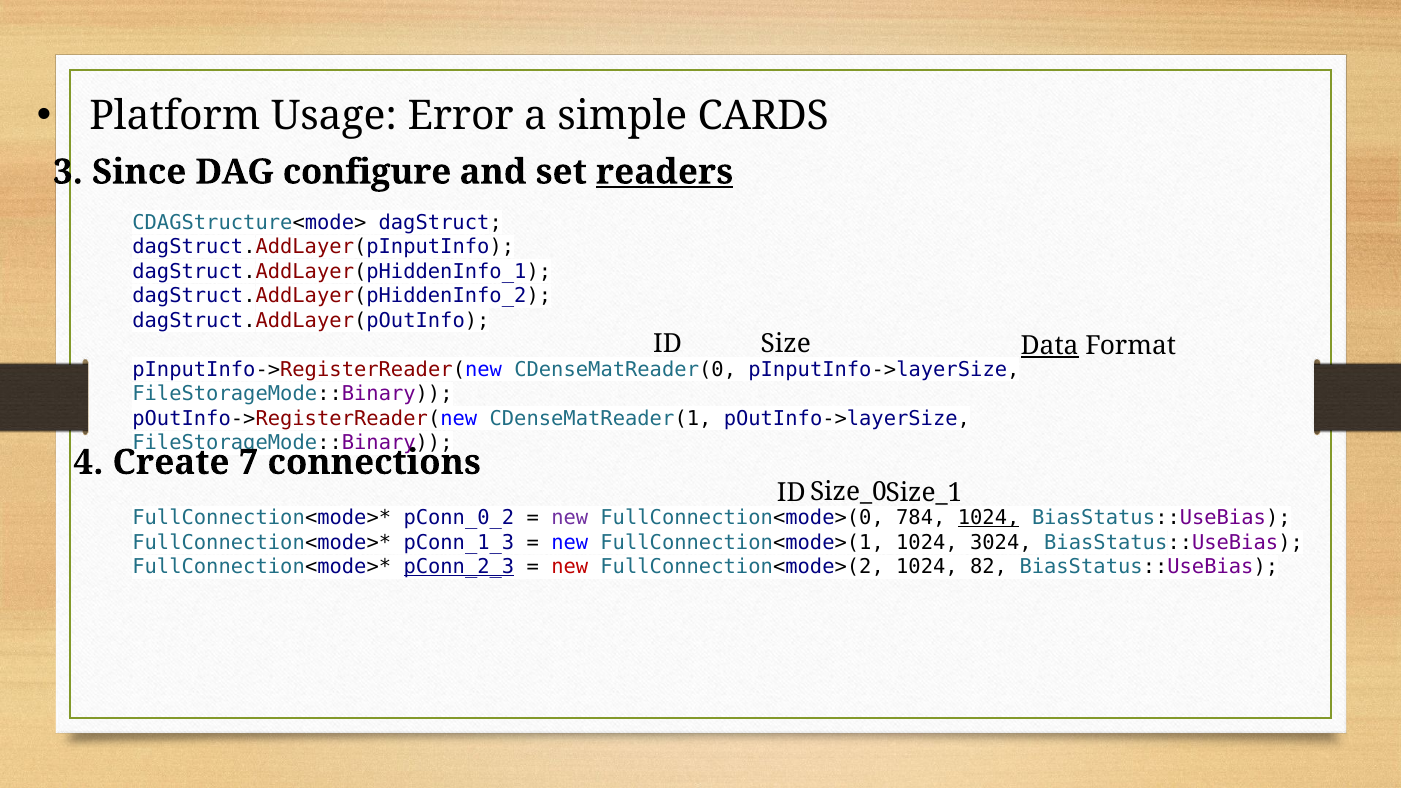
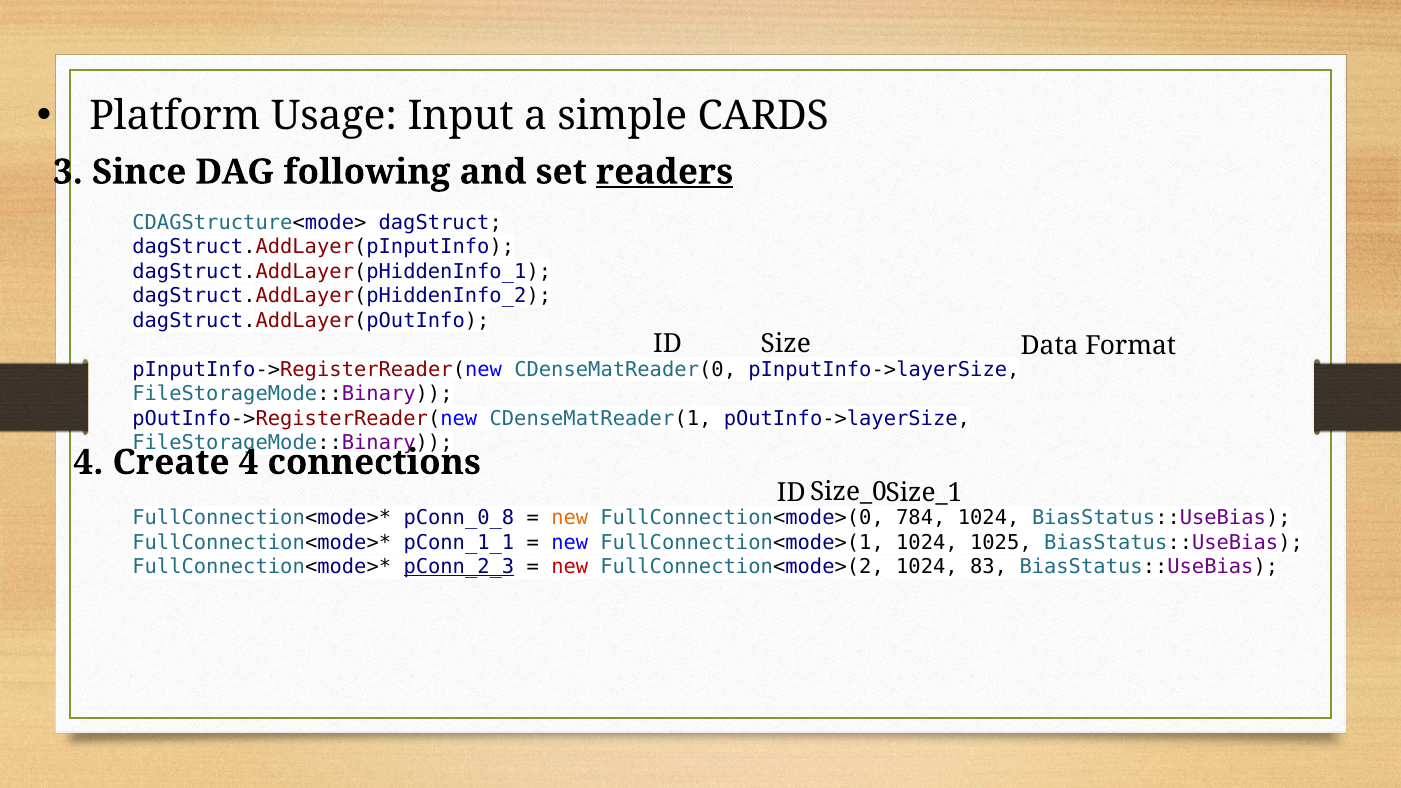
Error: Error -> Input
configure: configure -> following
Data underline: present -> none
Create 7: 7 -> 4
pConn_0_2: pConn_0_2 -> pConn_0_8
new at (570, 518) colour: purple -> orange
1024 at (989, 518) underline: present -> none
pConn_1_3: pConn_1_3 -> pConn_1_1
3024: 3024 -> 1025
82: 82 -> 83
